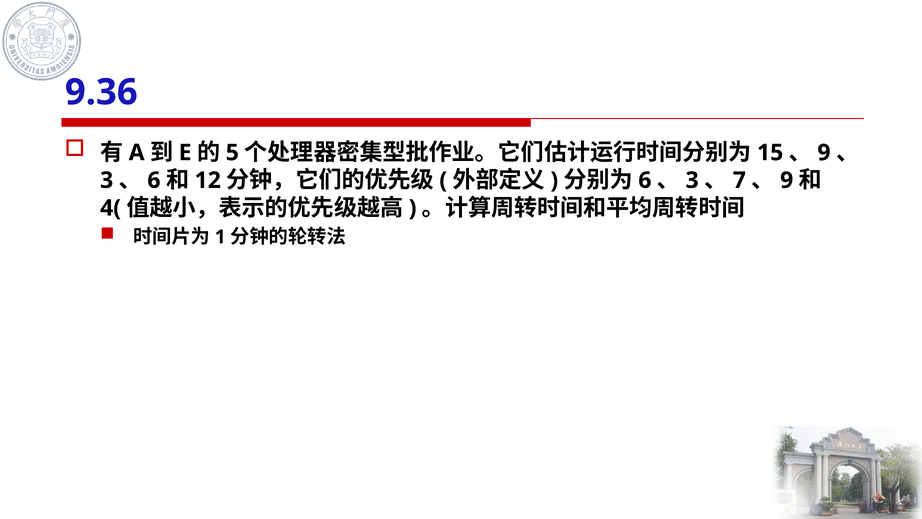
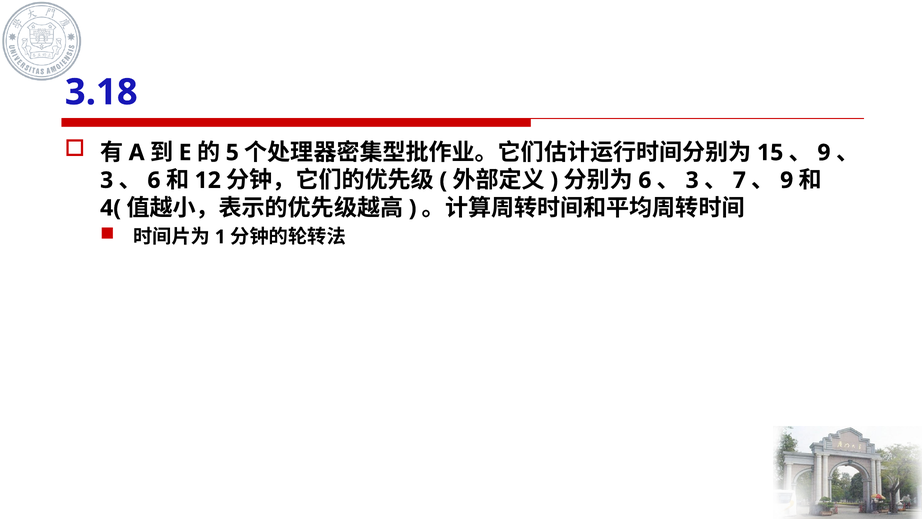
9.36: 9.36 -> 3.18
